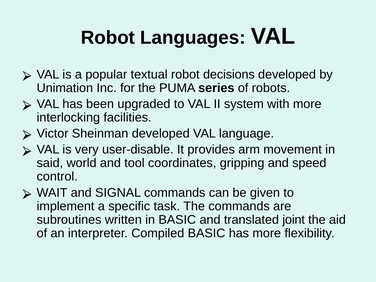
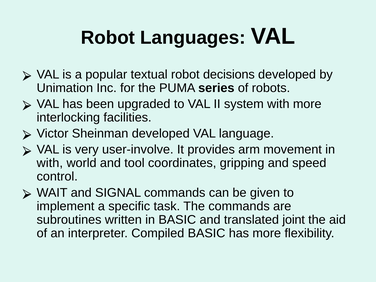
user-disable: user-disable -> user-involve
said at (50, 163): said -> with
